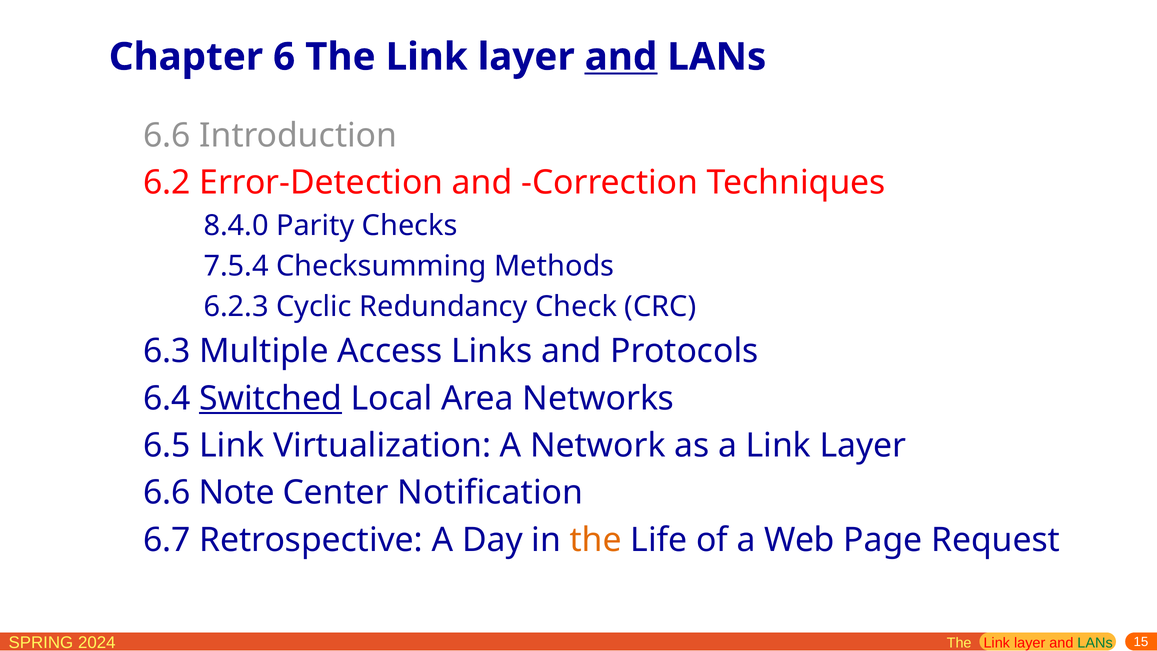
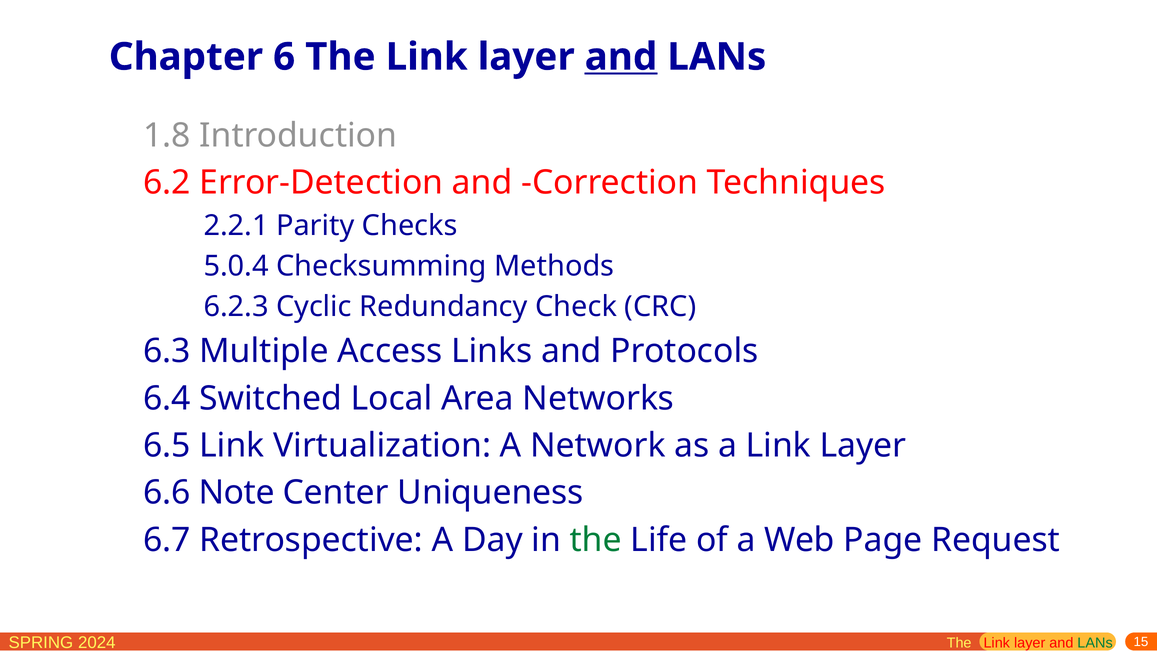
6.6 at (167, 135): 6.6 -> 1.8
8.4.0: 8.4.0 -> 2.2.1
7.5.4: 7.5.4 -> 5.0.4
Switched underline: present -> none
Notification: Notification -> Uniqueness
the at (596, 540) colour: orange -> green
